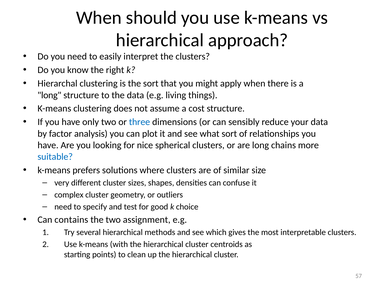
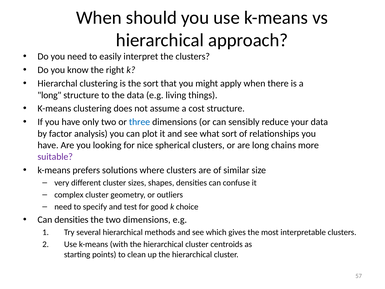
suitable colour: blue -> purple
Can contains: contains -> densities
two assignment: assignment -> dimensions
